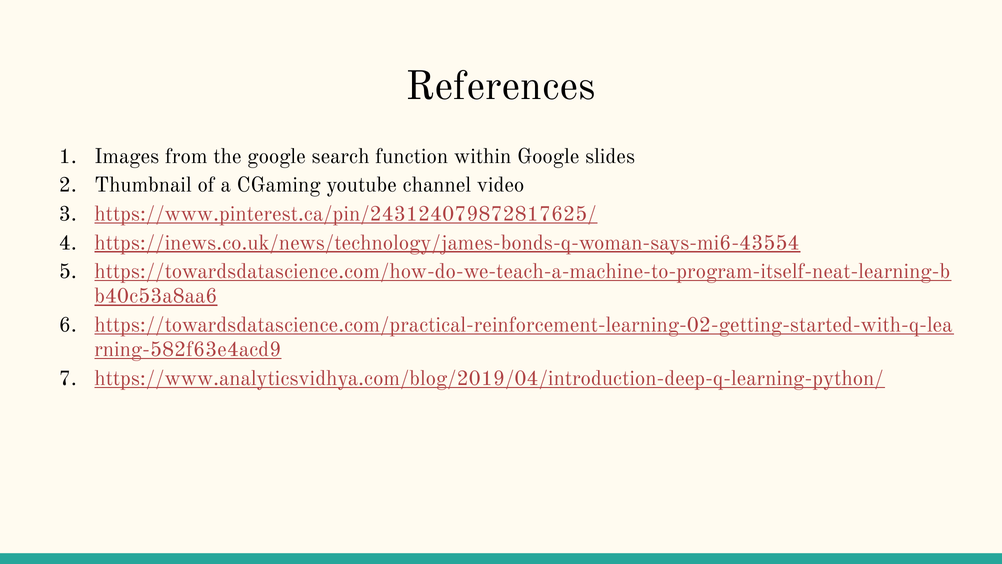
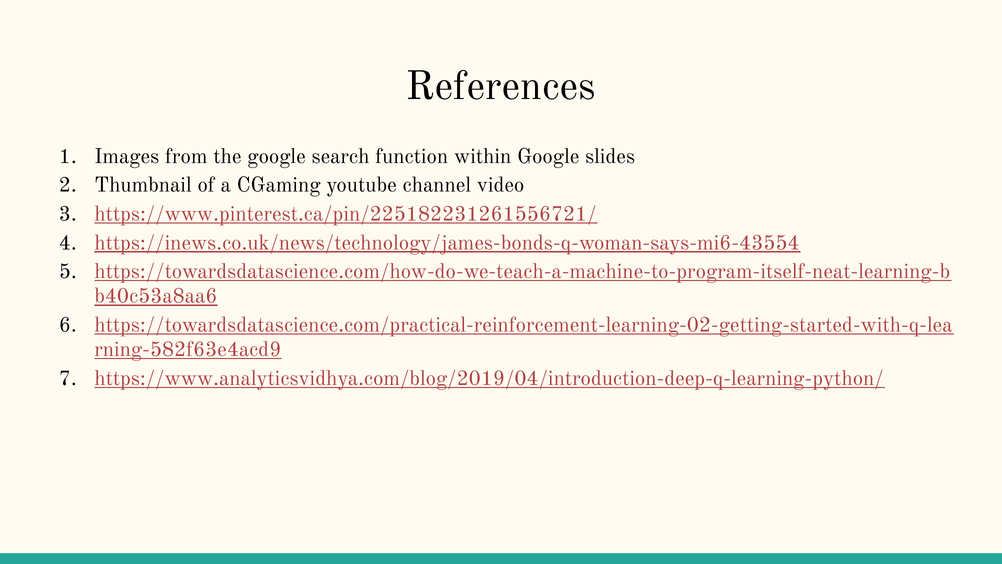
https://www.pinterest.ca/pin/243124079872817625/: https://www.pinterest.ca/pin/243124079872817625/ -> https://www.pinterest.ca/pin/225182231261556721/
